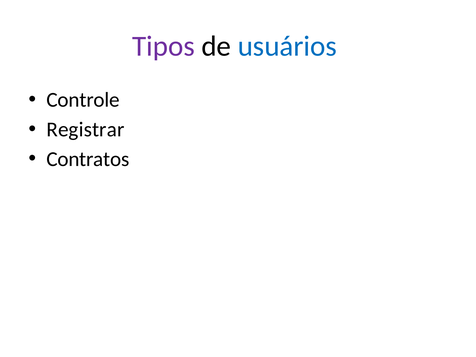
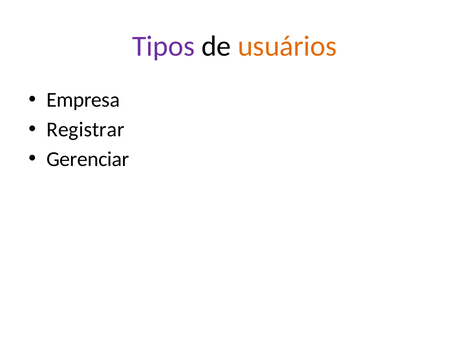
usuários colour: blue -> orange
Controle: Controle -> Empresa
Contratos: Contratos -> Gerenciar
